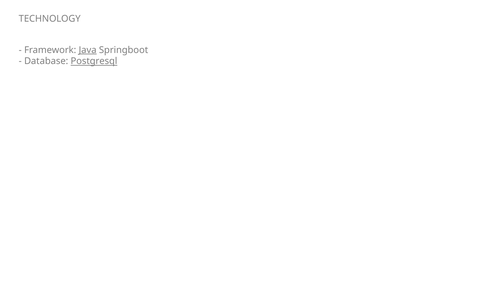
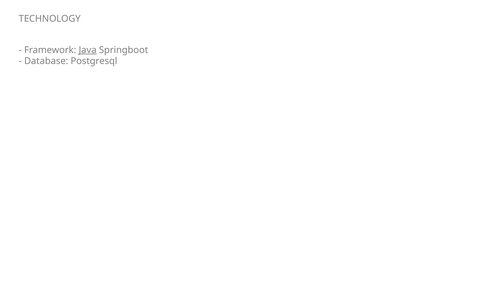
Postgresql underline: present -> none
